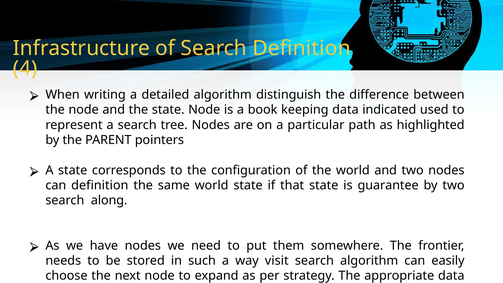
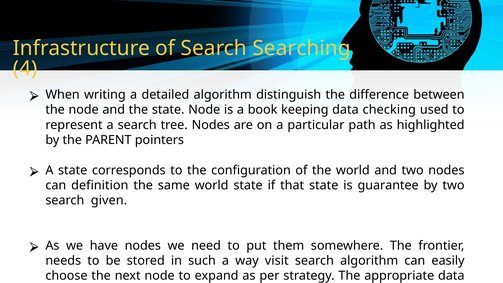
Search Definition: Definition -> Searching
indicated: indicated -> checking
along: along -> given
